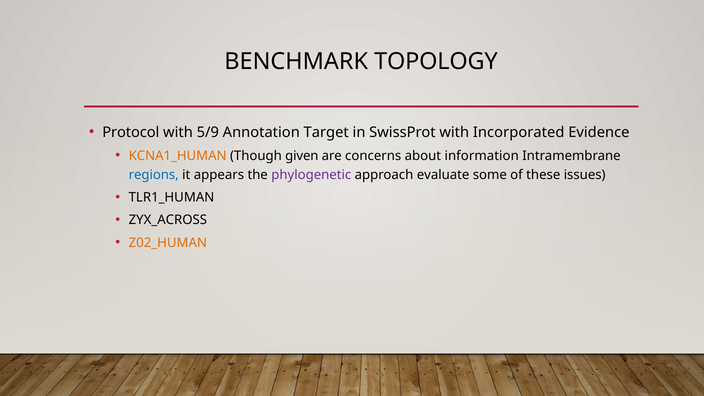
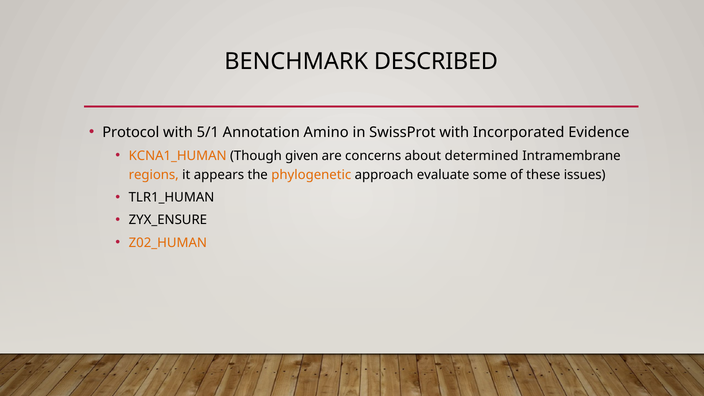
TOPOLOGY: TOPOLOGY -> DESCRIBED
5/9: 5/9 -> 5/1
Target: Target -> Amino
information: information -> determined
regions colour: blue -> orange
phylogenetic colour: purple -> orange
ZYX_ACROSS: ZYX_ACROSS -> ZYX_ENSURE
